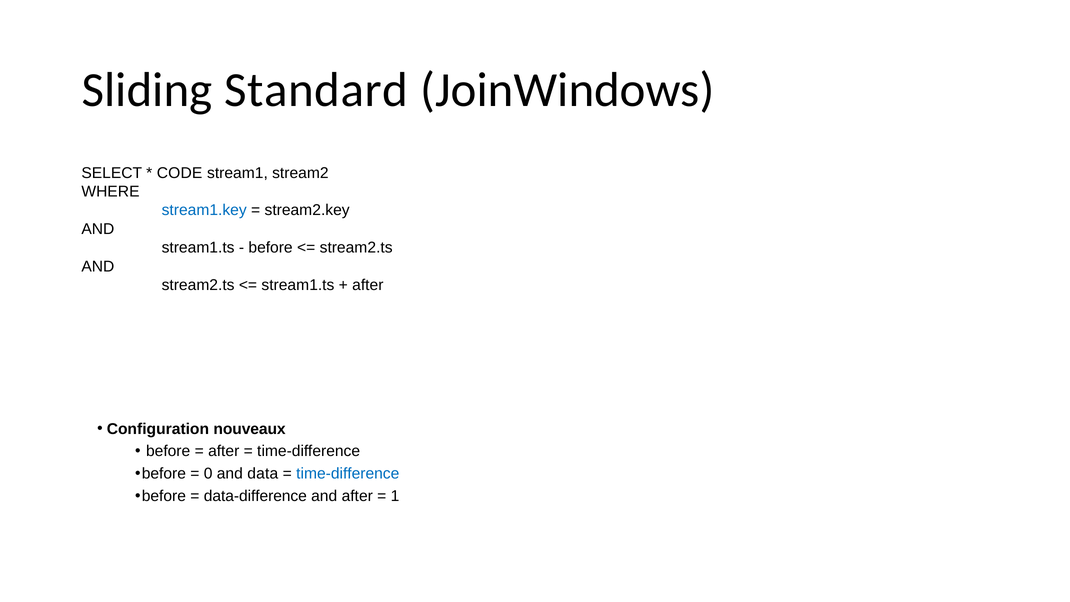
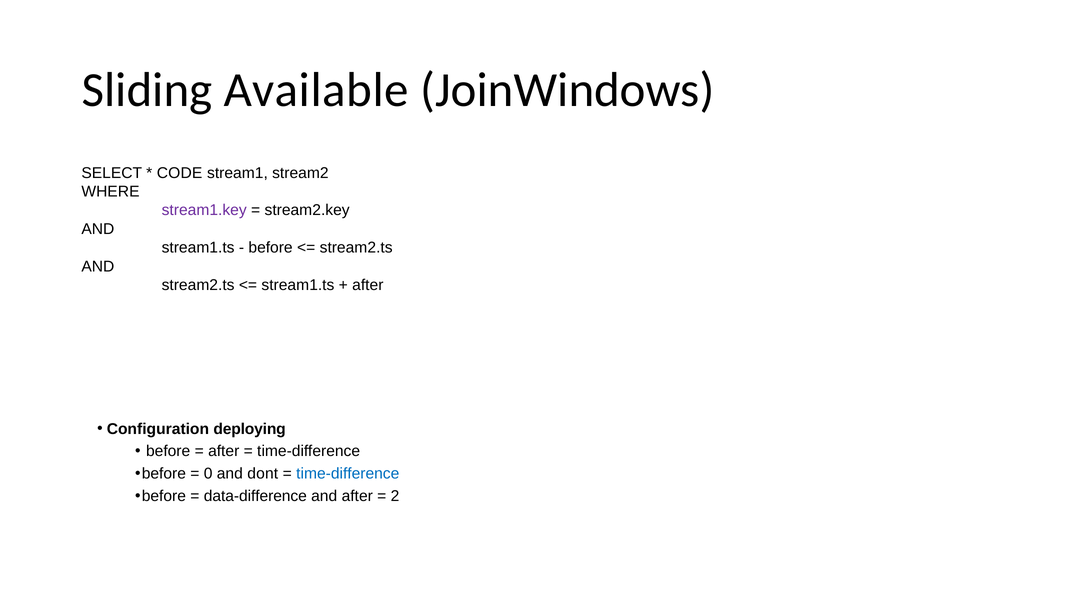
Standard: Standard -> Available
stream1.key colour: blue -> purple
nouveaux: nouveaux -> deploying
data: data -> dont
1: 1 -> 2
